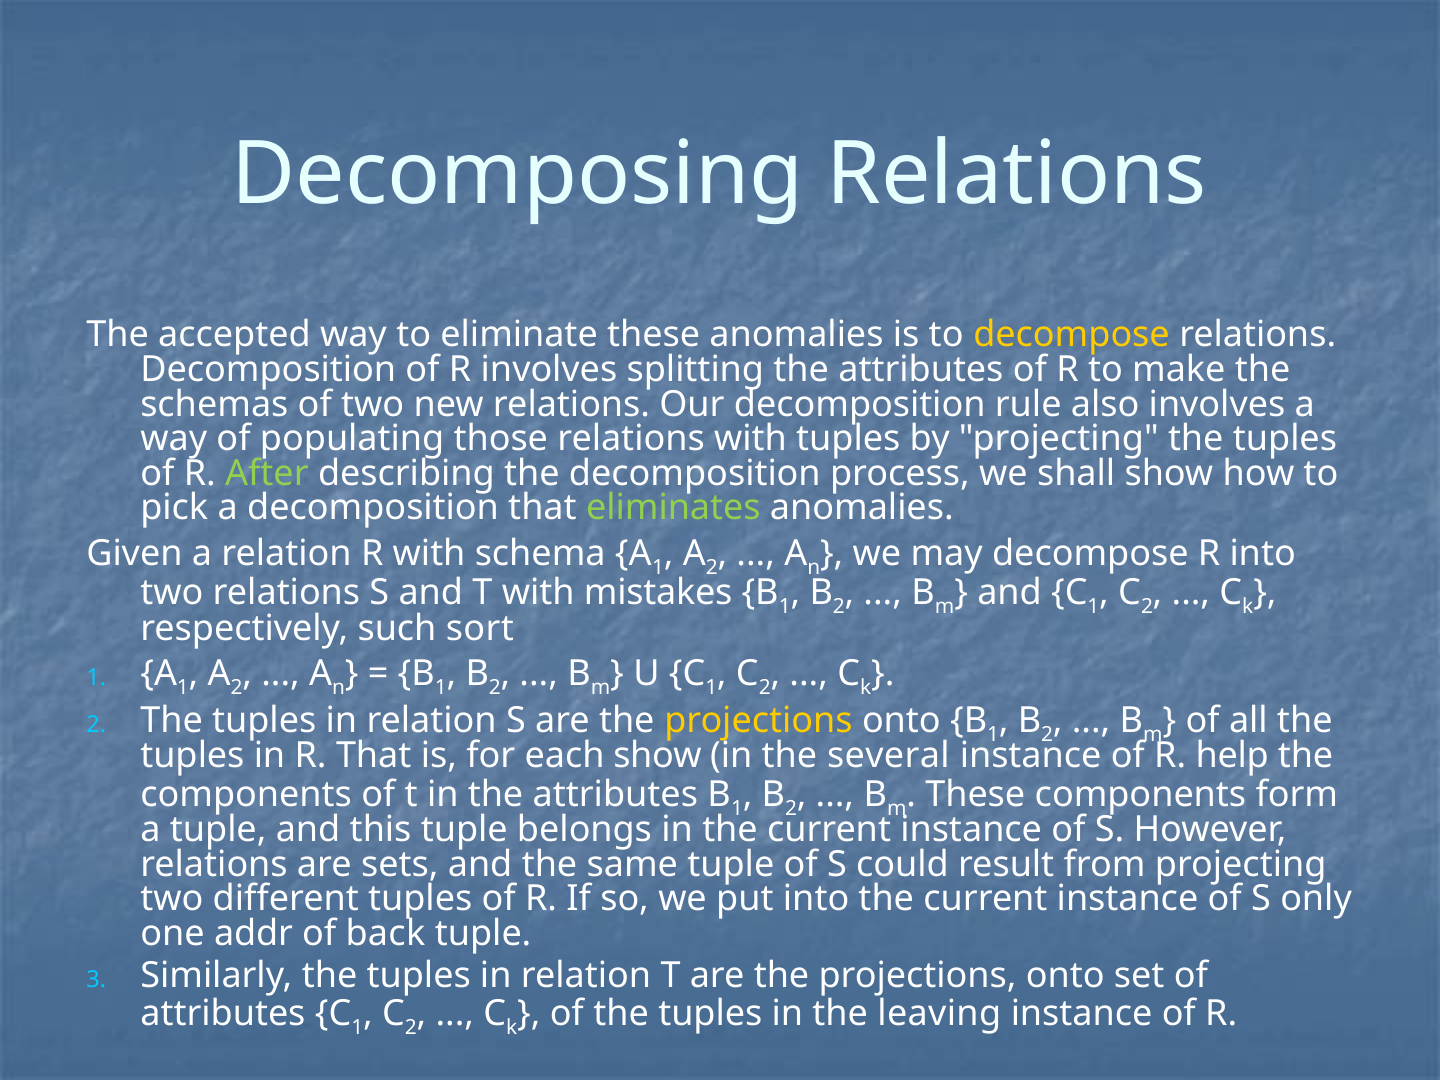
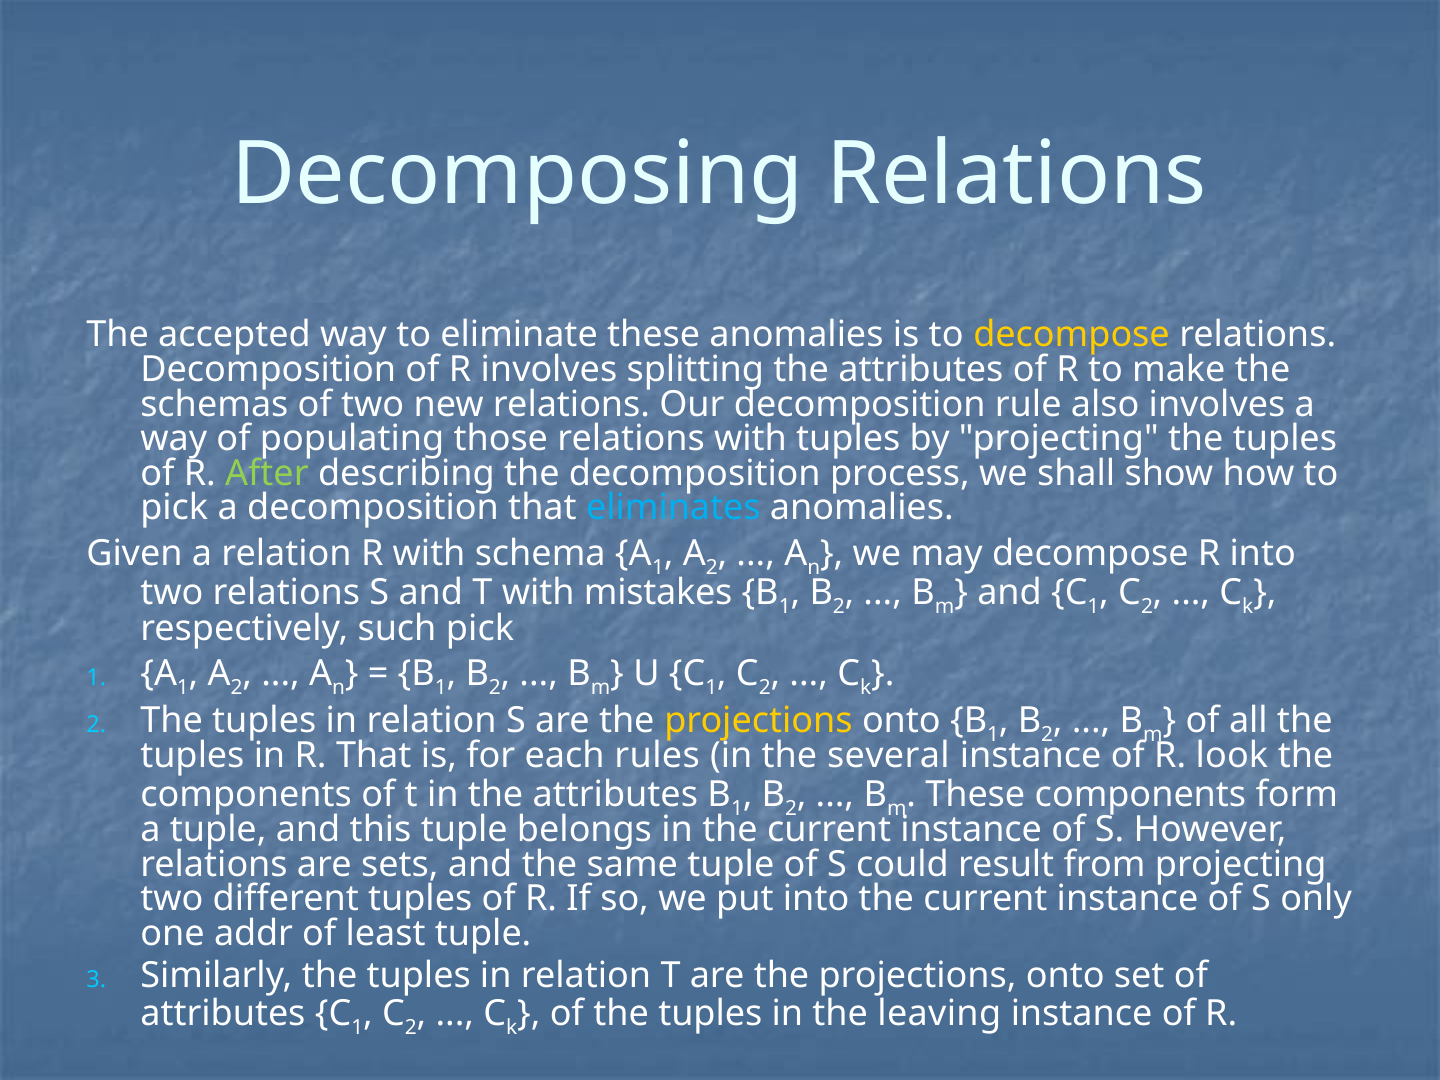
eliminates colour: light green -> light blue
such sort: sort -> pick
each show: show -> rules
help: help -> look
back: back -> least
